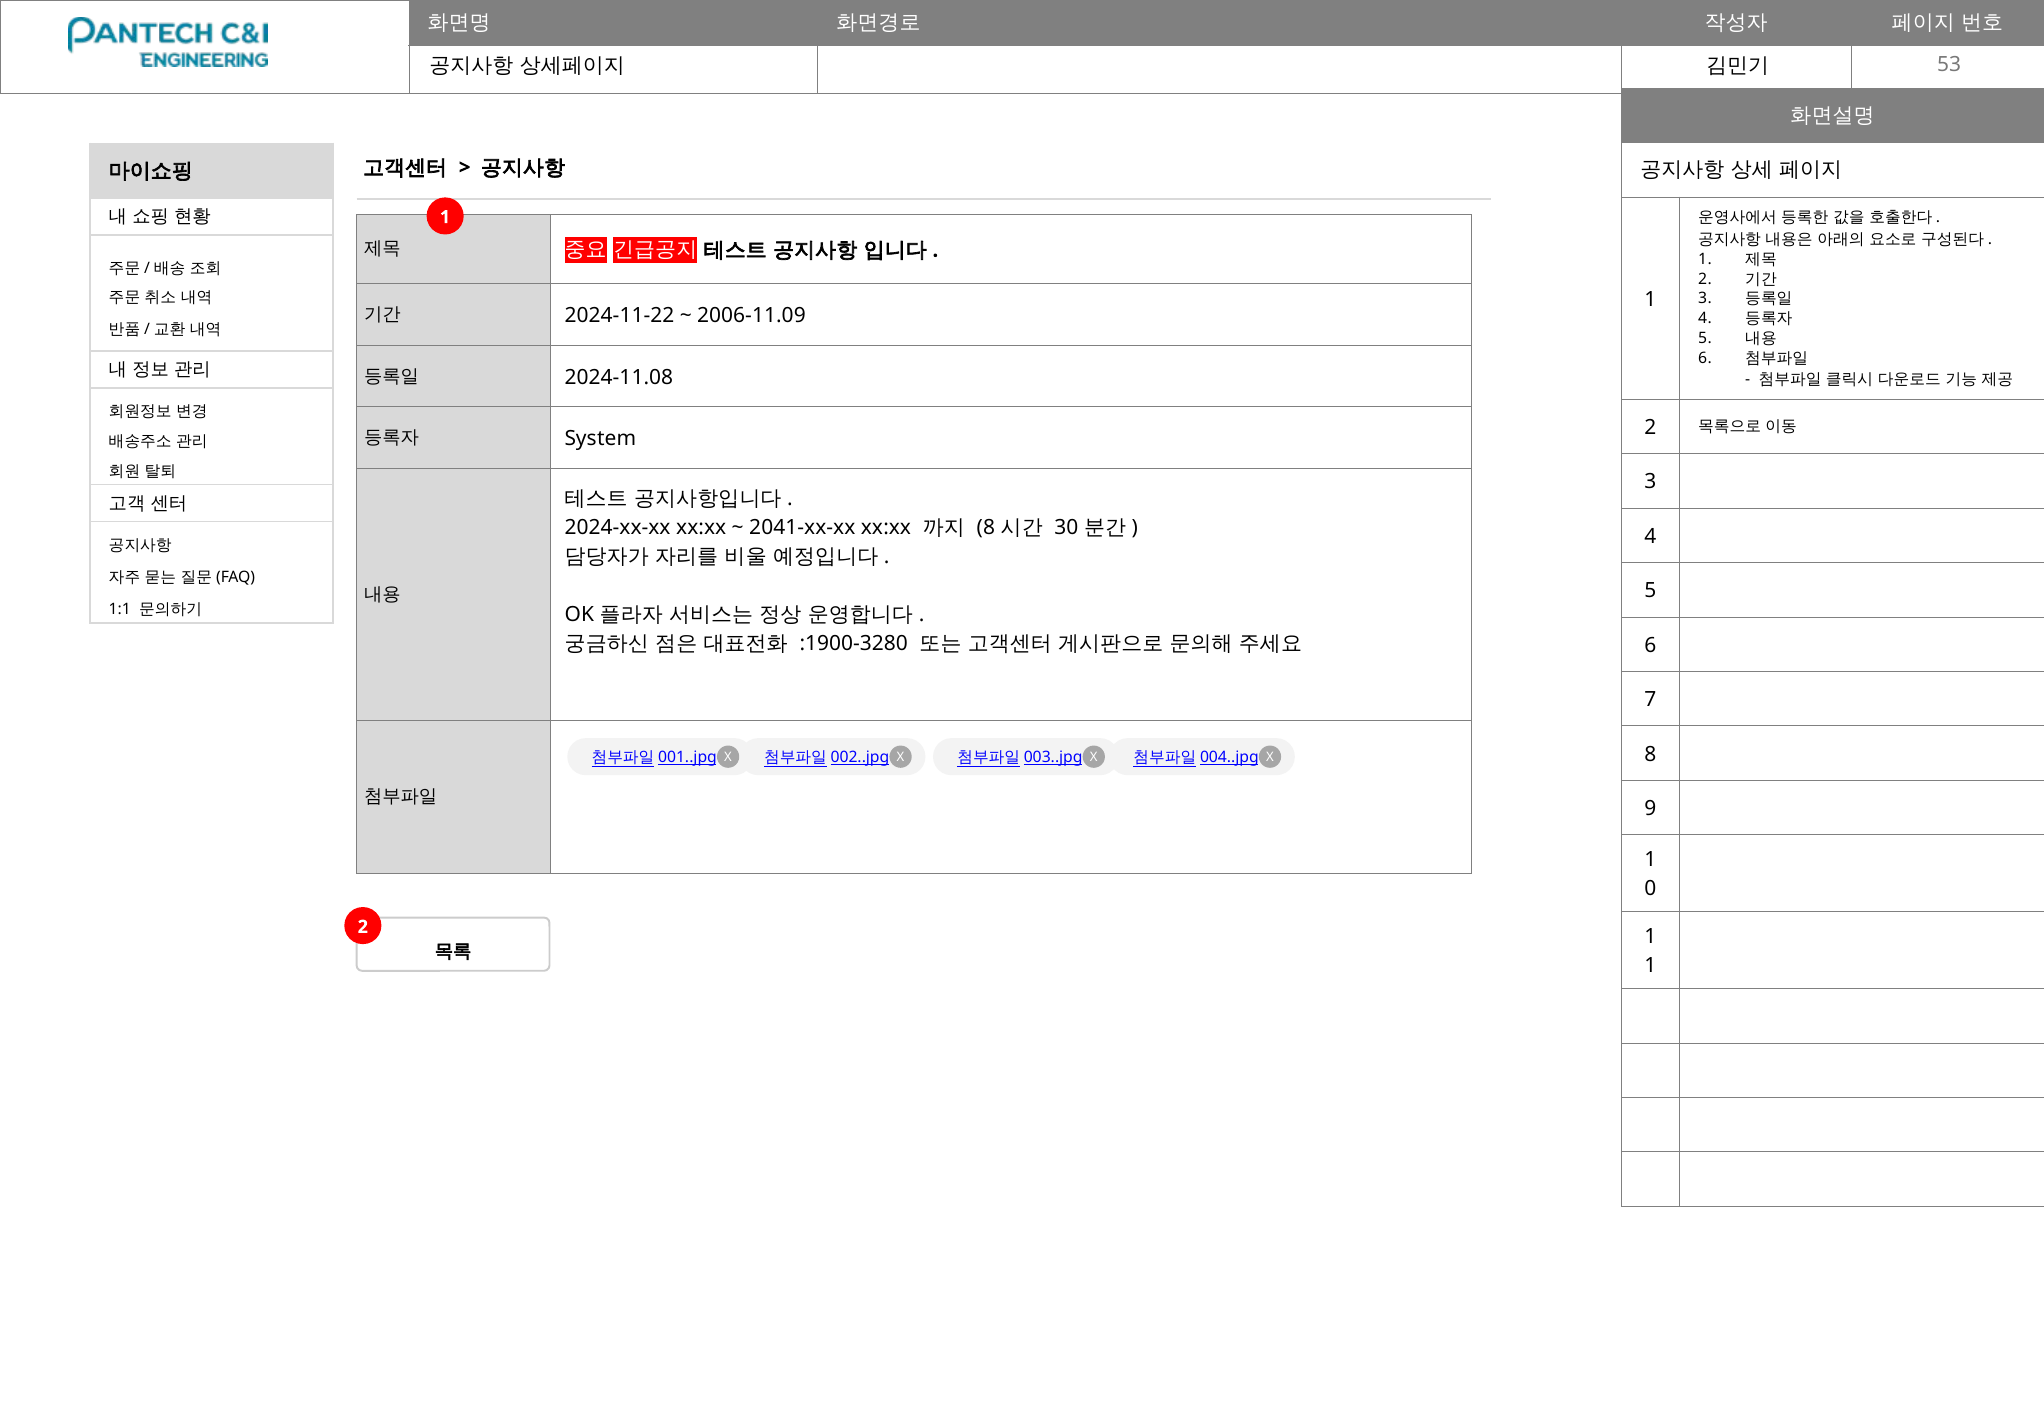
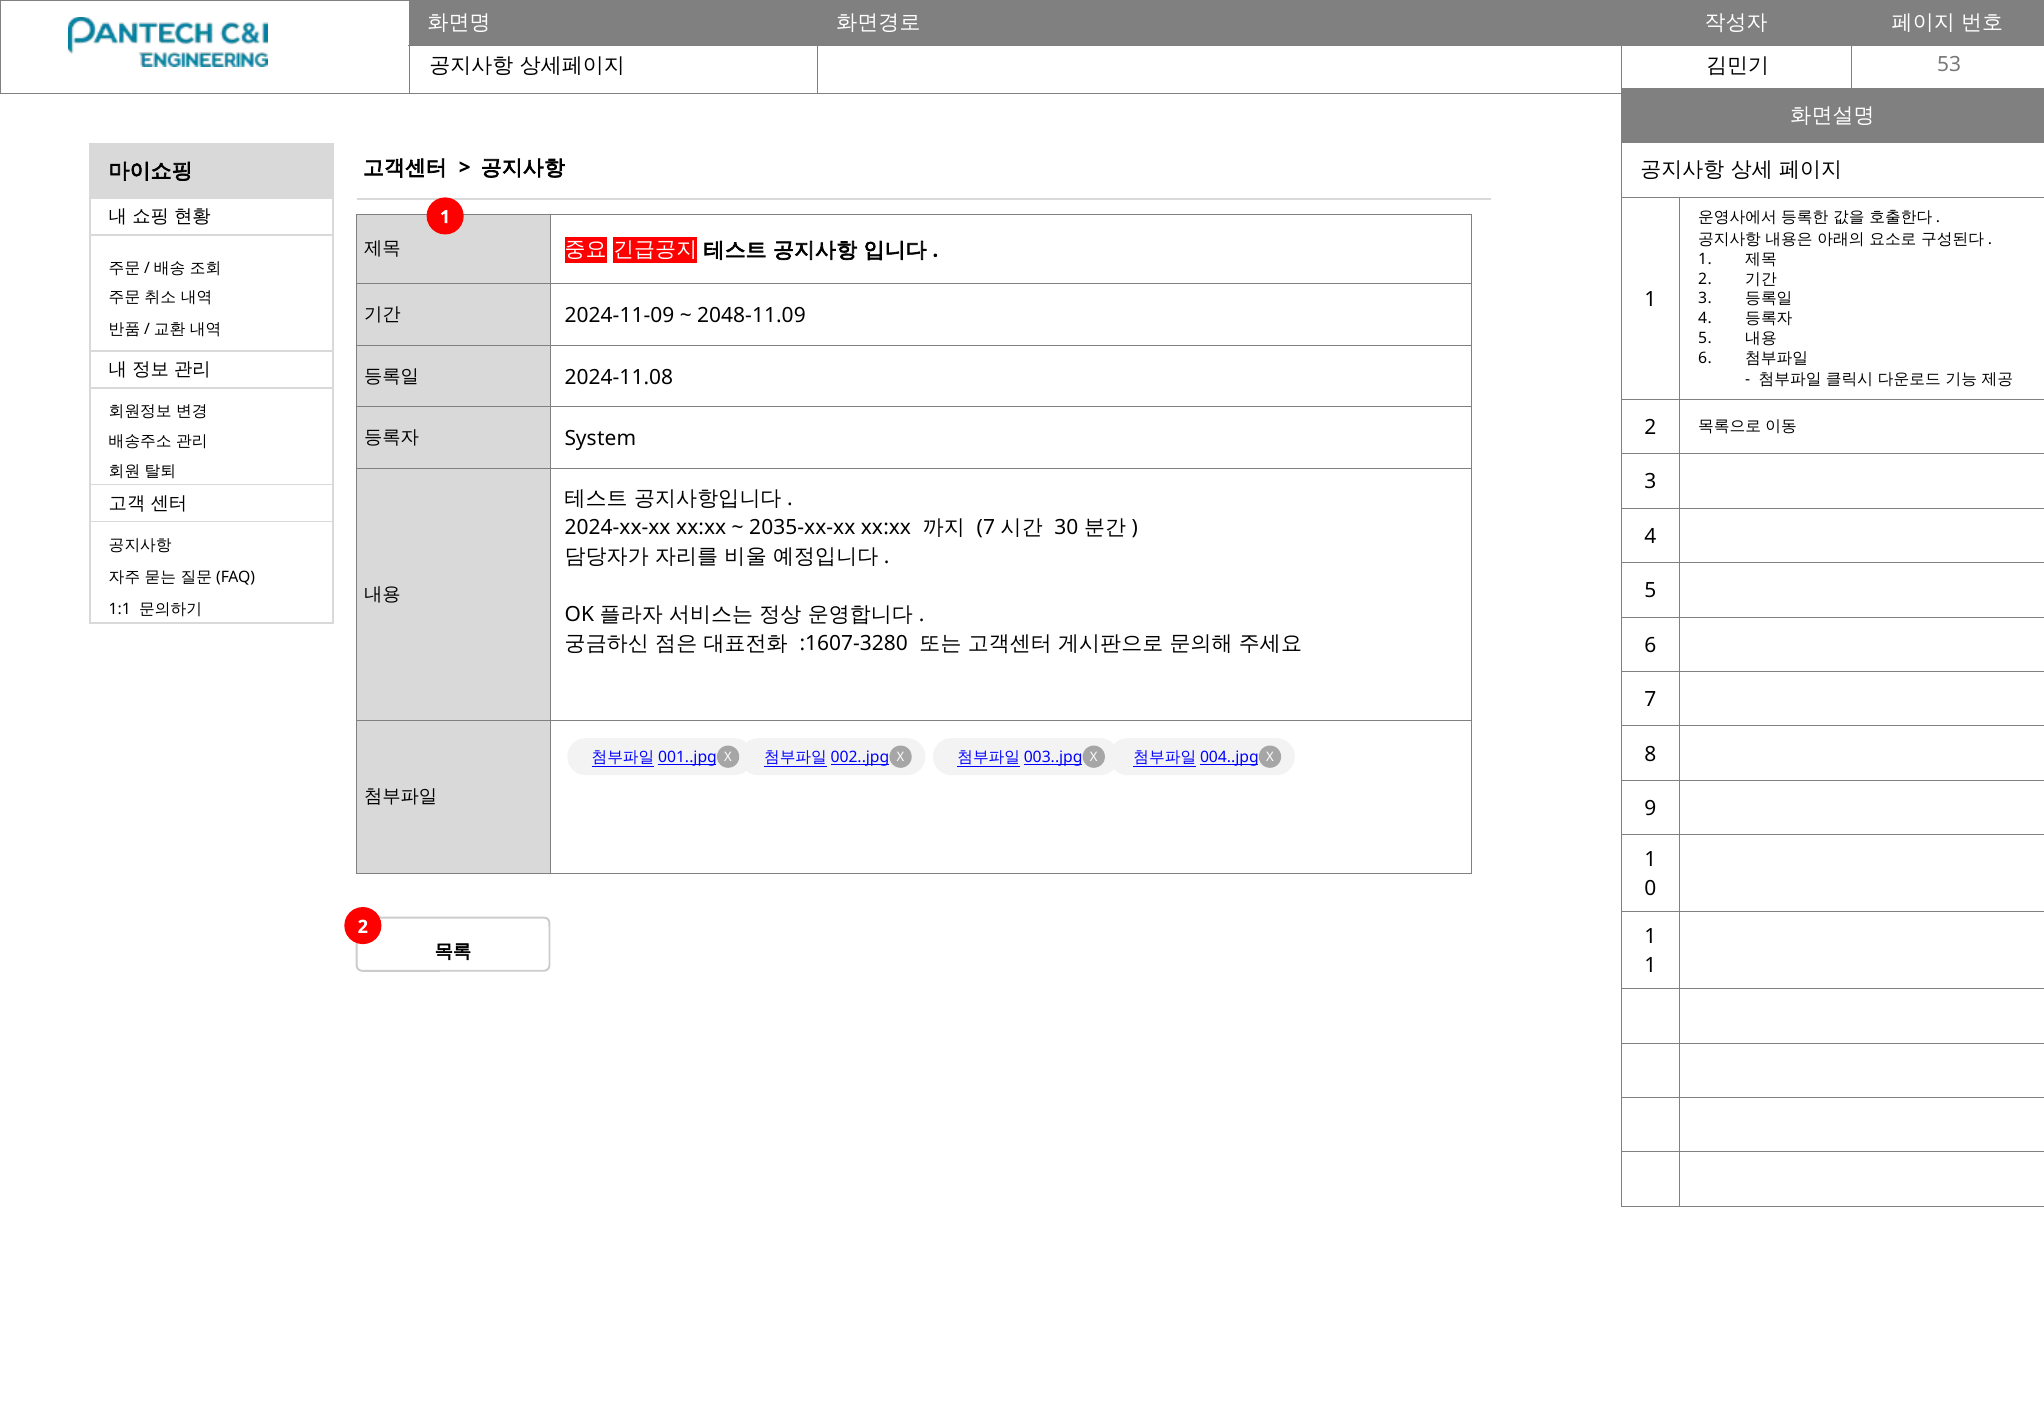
2024-11-22: 2024-11-22 -> 2024-11-09
2006-11.09: 2006-11.09 -> 2048-11.09
2041-xx-xx: 2041-xx-xx -> 2035-xx-xx
8 at (986, 527): 8 -> 7
:1900-3280: :1900-3280 -> :1607-3280
